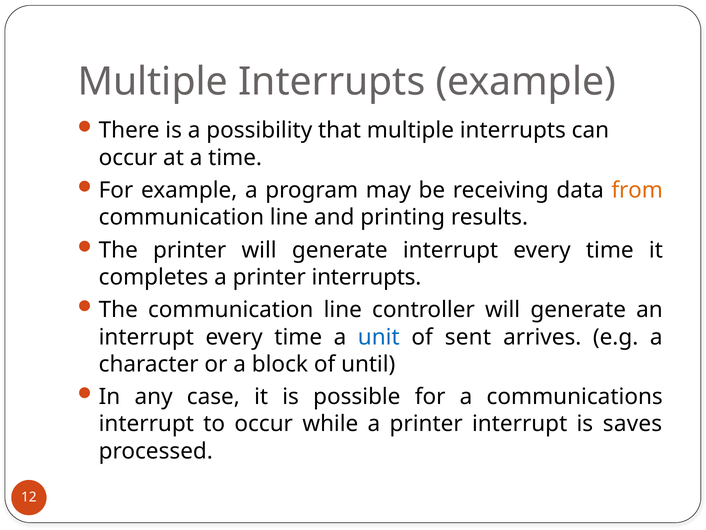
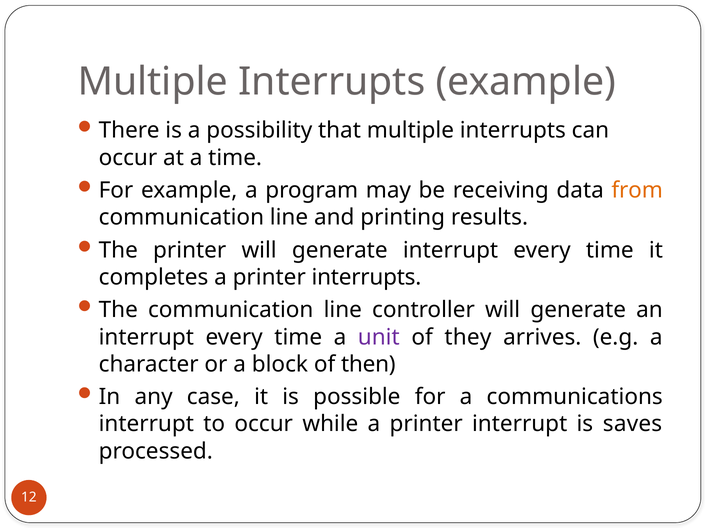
unit colour: blue -> purple
sent: sent -> they
until: until -> then
